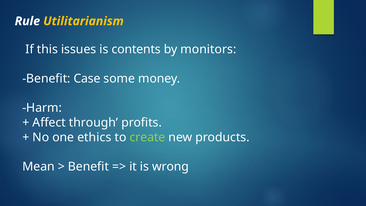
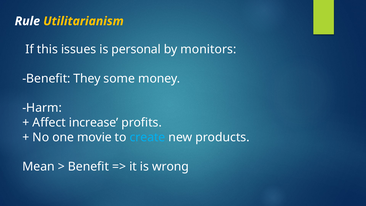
contents: contents -> personal
Case: Case -> They
through: through -> increase
ethics: ethics -> movie
create colour: light green -> light blue
